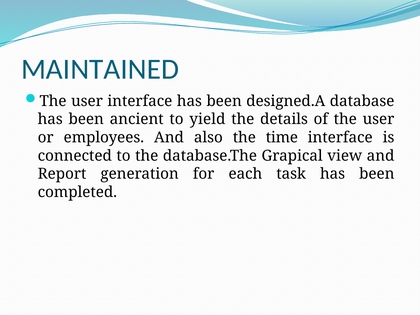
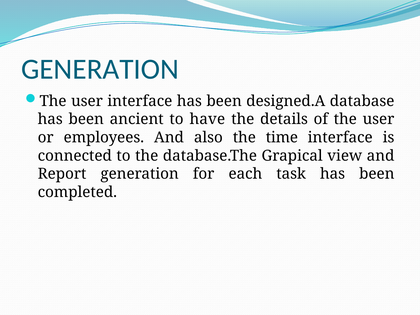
MAINTAINED at (100, 69): MAINTAINED -> GENERATION
yield: yield -> have
